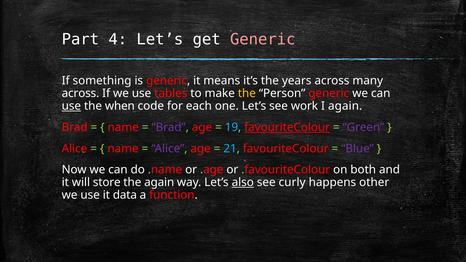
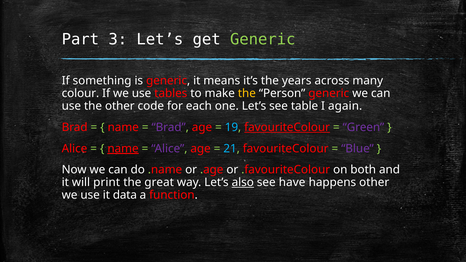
4: 4 -> 3
Generic at (263, 39) colour: pink -> light green
across at (80, 93): across -> colour
use at (71, 106) underline: present -> none
the when: when -> other
work: work -> table
name at (123, 149) underline: none -> present
store: store -> print
the again: again -> great
curly: curly -> have
